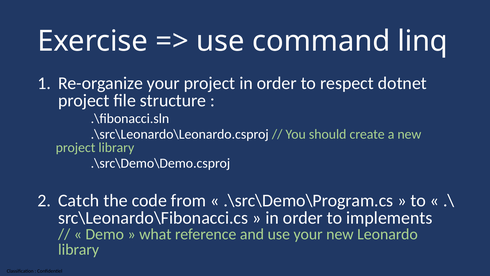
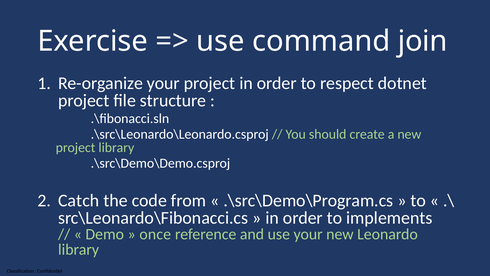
linq: linq -> join
what: what -> once
